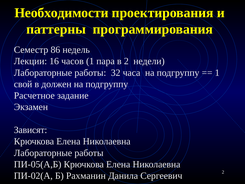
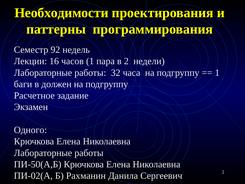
86: 86 -> 92
свой: свой -> баги
Зависят: Зависят -> Одного
ПИ-05(А,Б: ПИ-05(А,Б -> ПИ-50(А,Б
